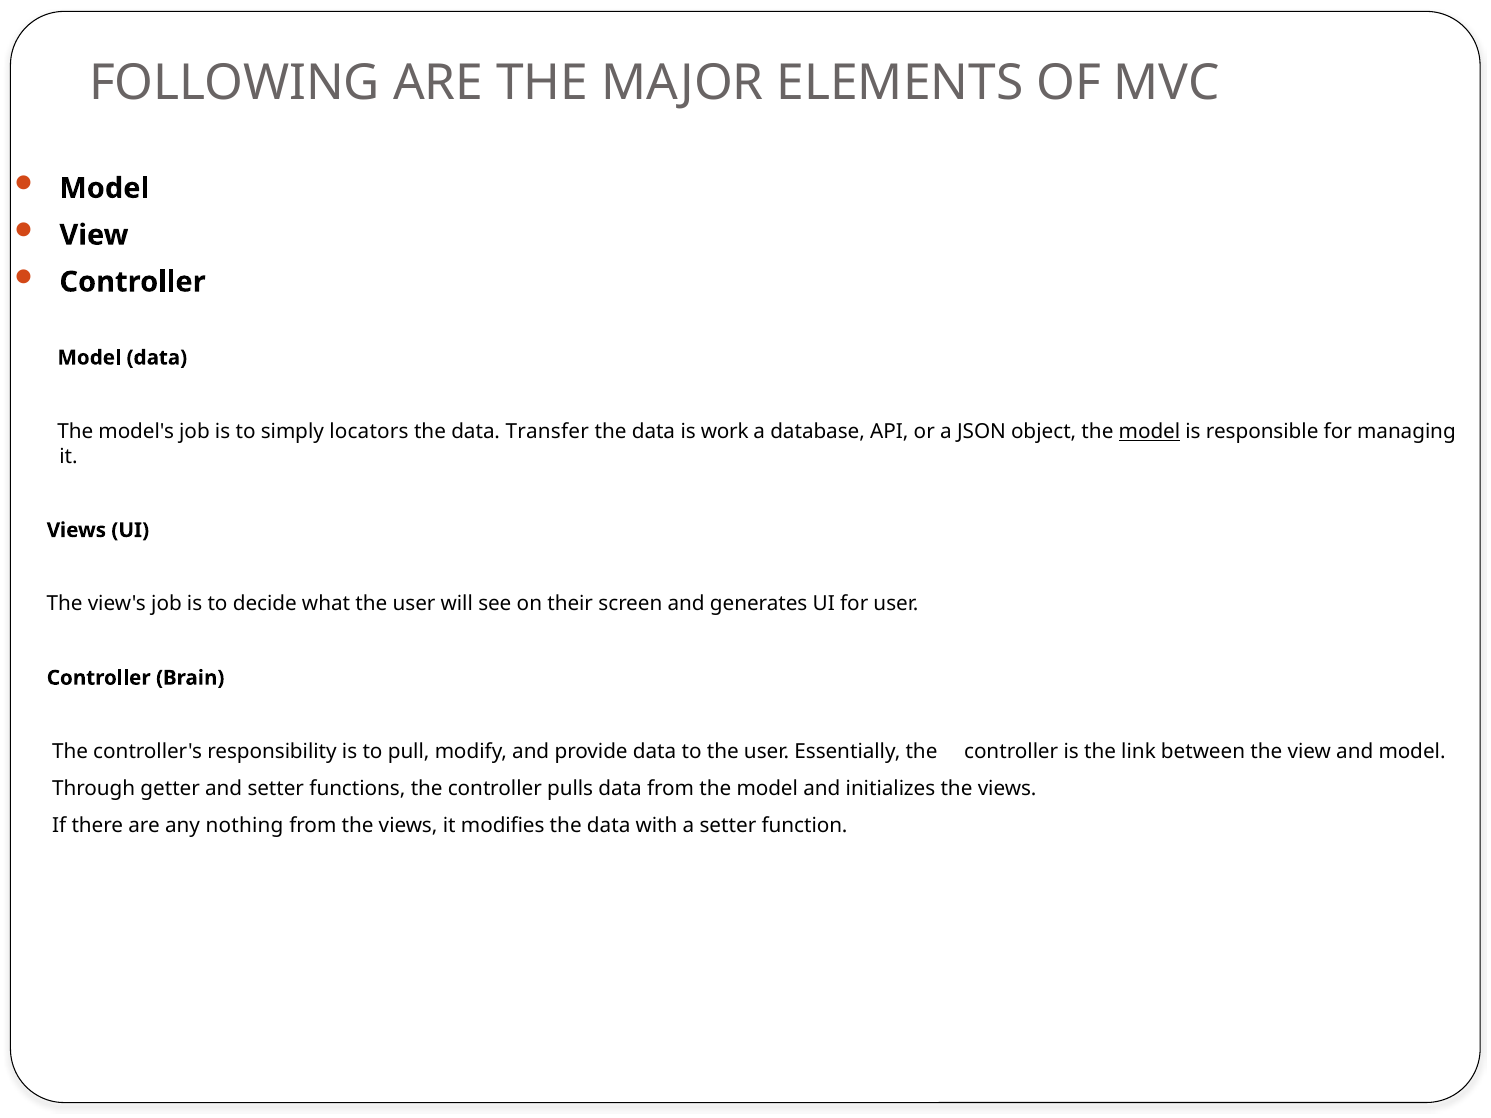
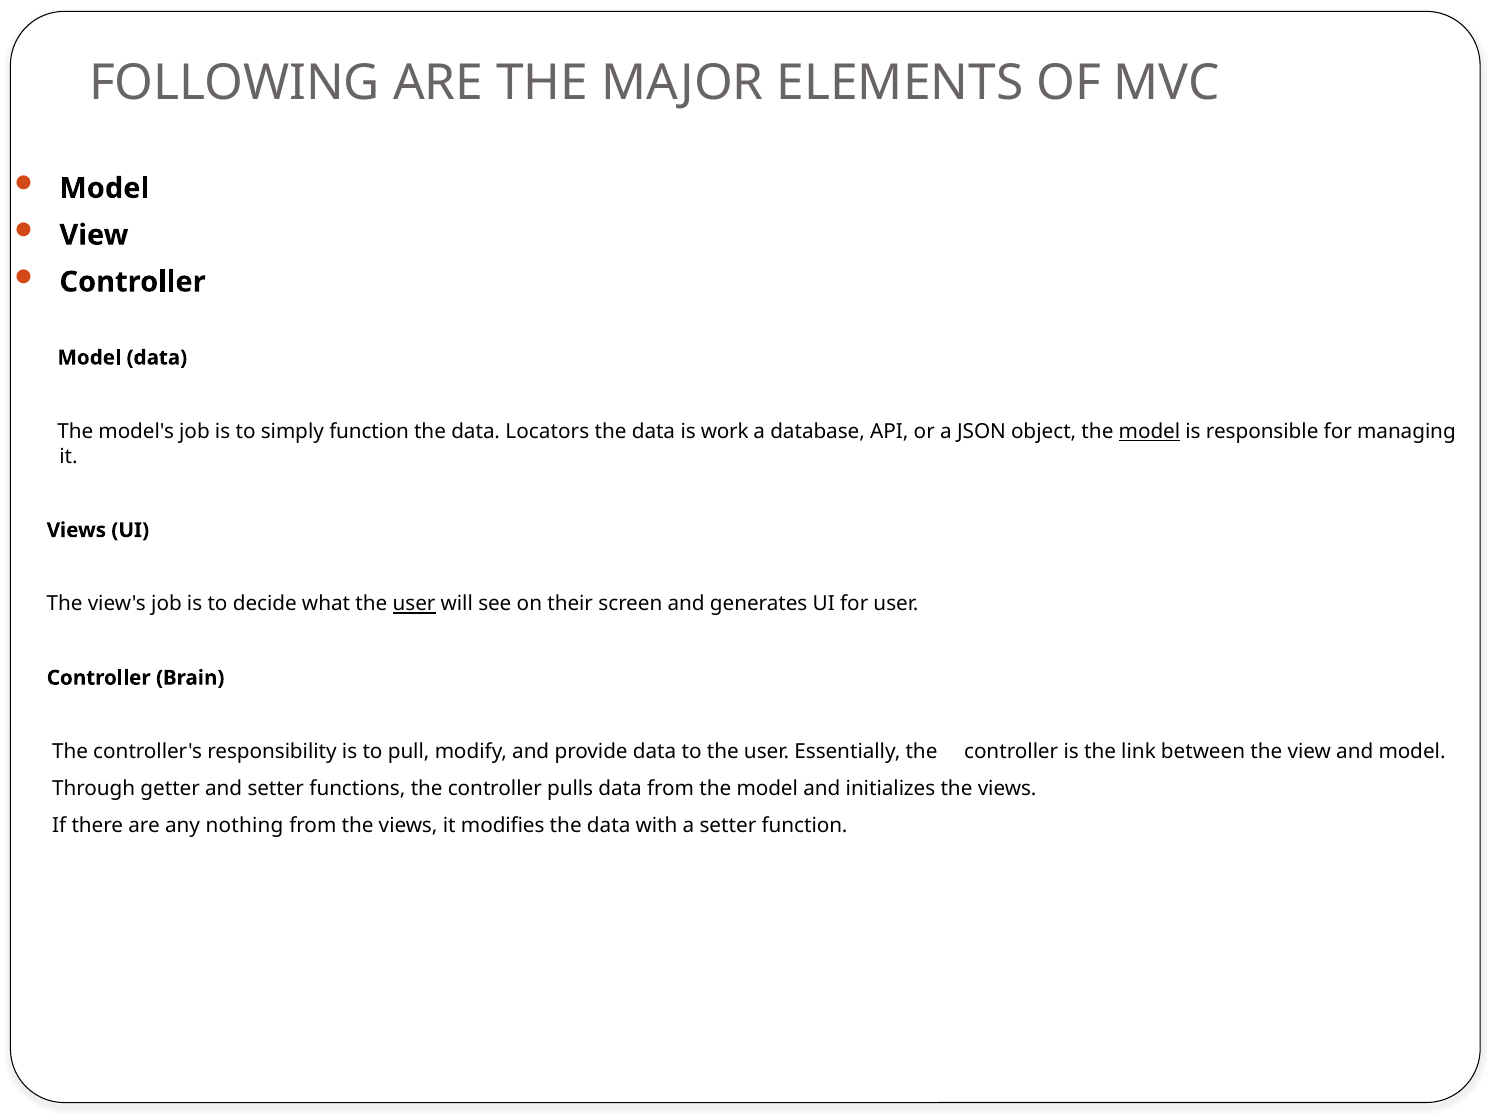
simply locators: locators -> function
Transfer: Transfer -> Locators
user at (414, 604) underline: none -> present
